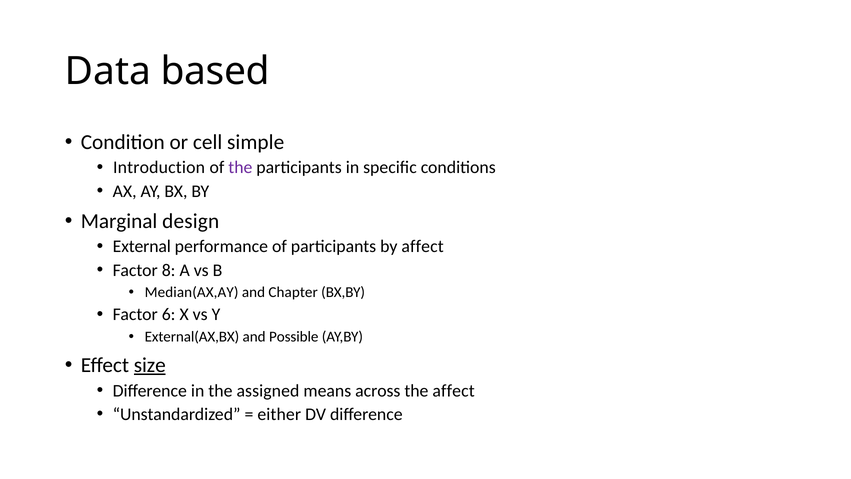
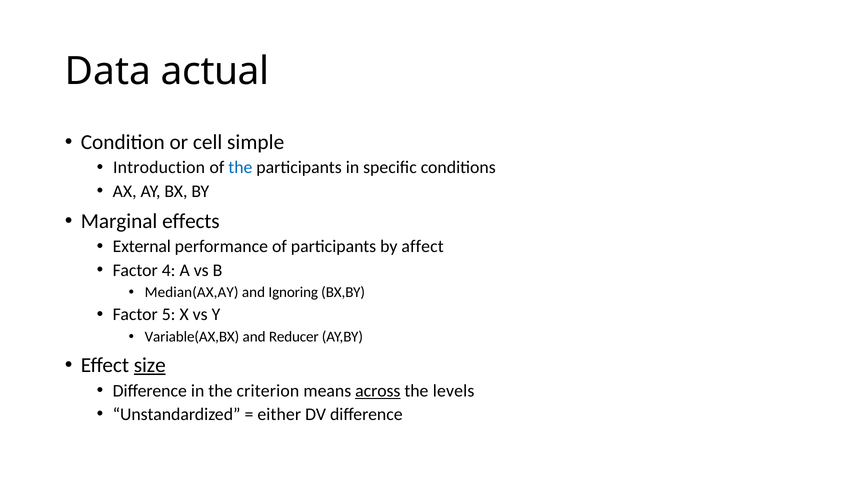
based: based -> actual
the at (240, 167) colour: purple -> blue
design: design -> effects
8: 8 -> 4
Chapter: Chapter -> Ignoring
6: 6 -> 5
External(AX,BX: External(AX,BX -> Variable(AX,BX
Possible: Possible -> Reducer
assigned: assigned -> criterion
across underline: none -> present
the affect: affect -> levels
